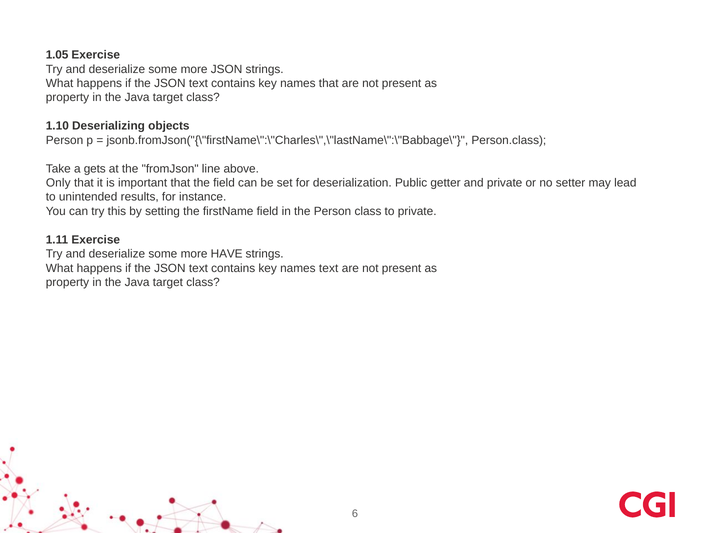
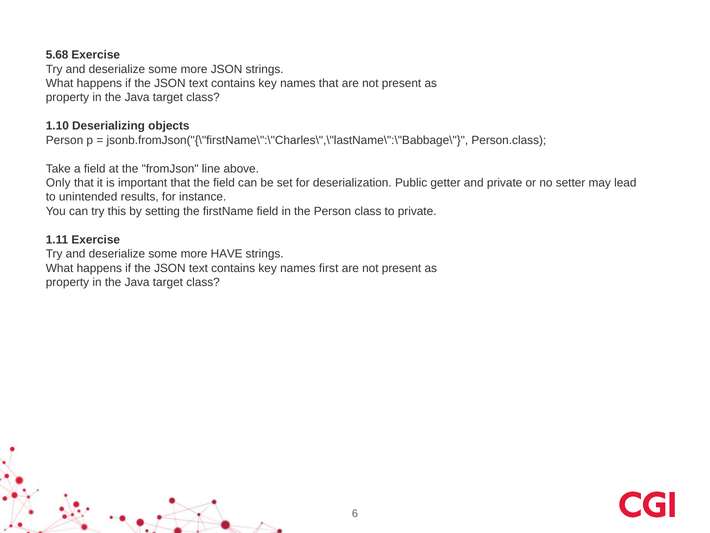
1.05: 1.05 -> 5.68
a gets: gets -> field
names text: text -> first
